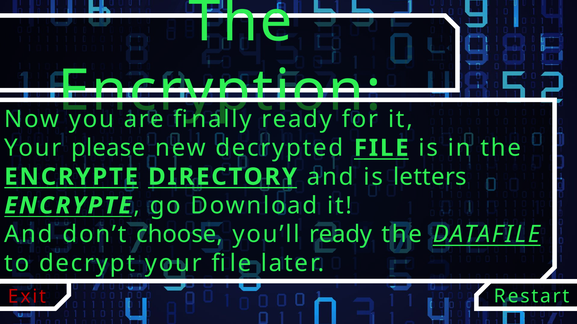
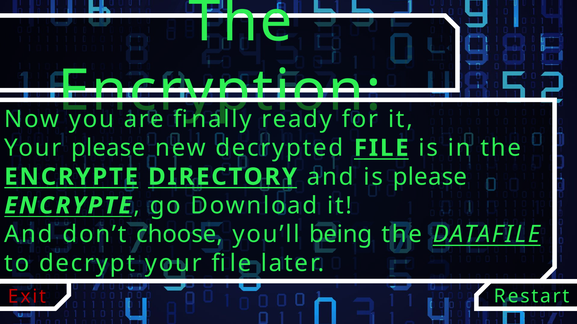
is letters: letters -> please
you’ll ready: ready -> being
